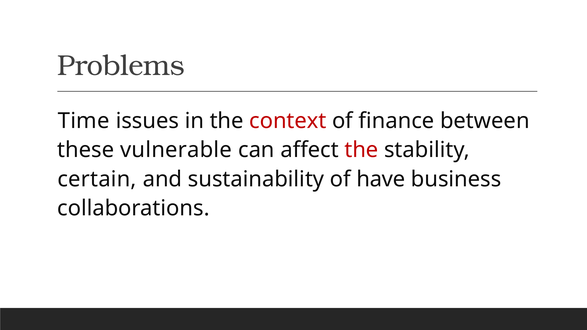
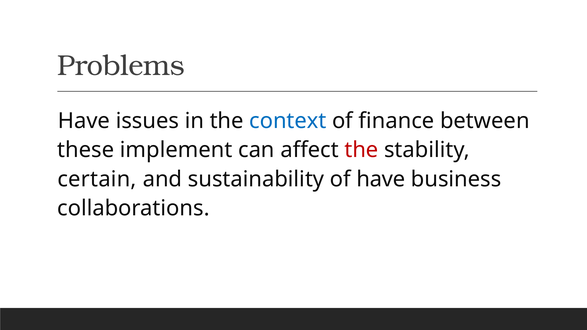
Time at (84, 121): Time -> Have
context colour: red -> blue
vulnerable: vulnerable -> implement
